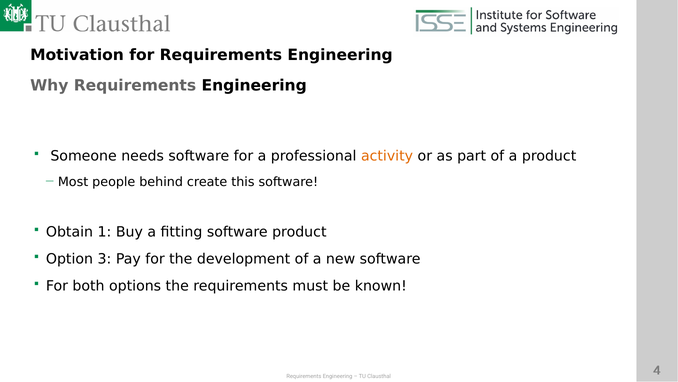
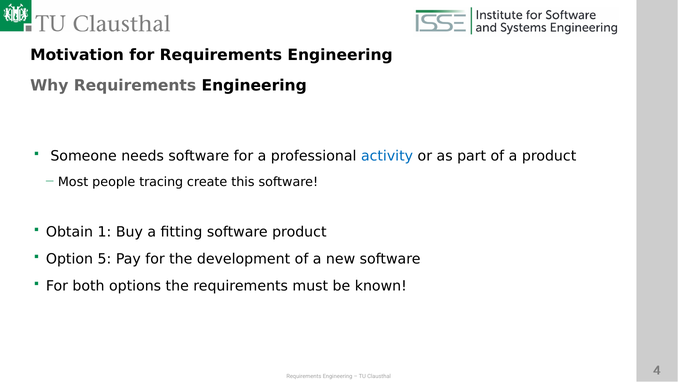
activity colour: orange -> blue
behind: behind -> tracing
3: 3 -> 5
